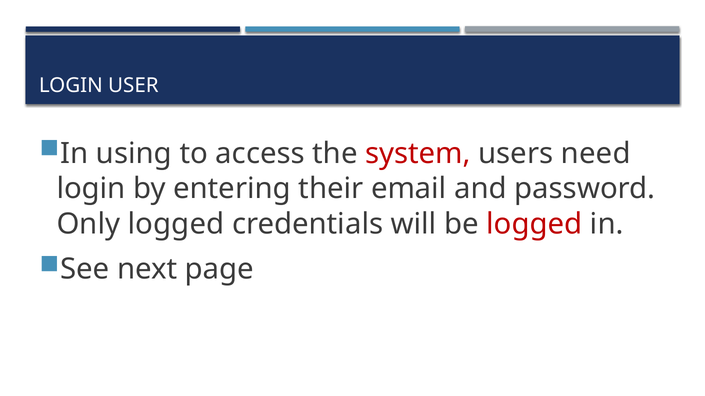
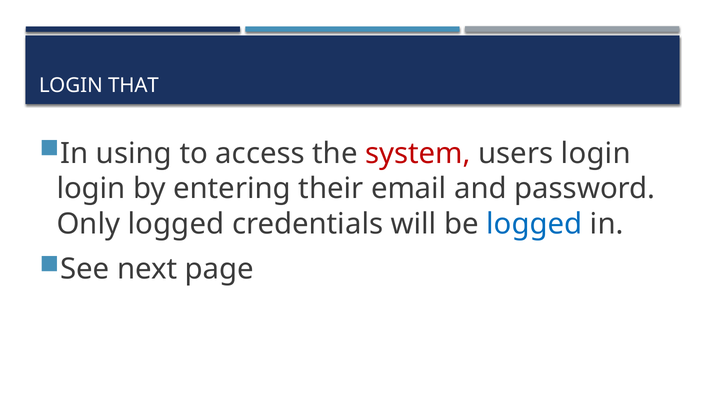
USER: USER -> THAT
users need: need -> login
logged at (534, 224) colour: red -> blue
